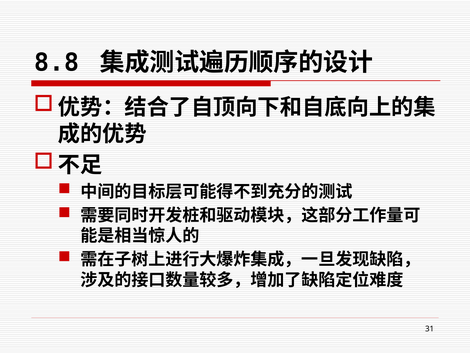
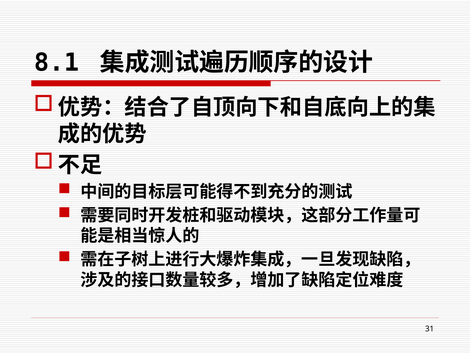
8.8: 8.8 -> 8.1
